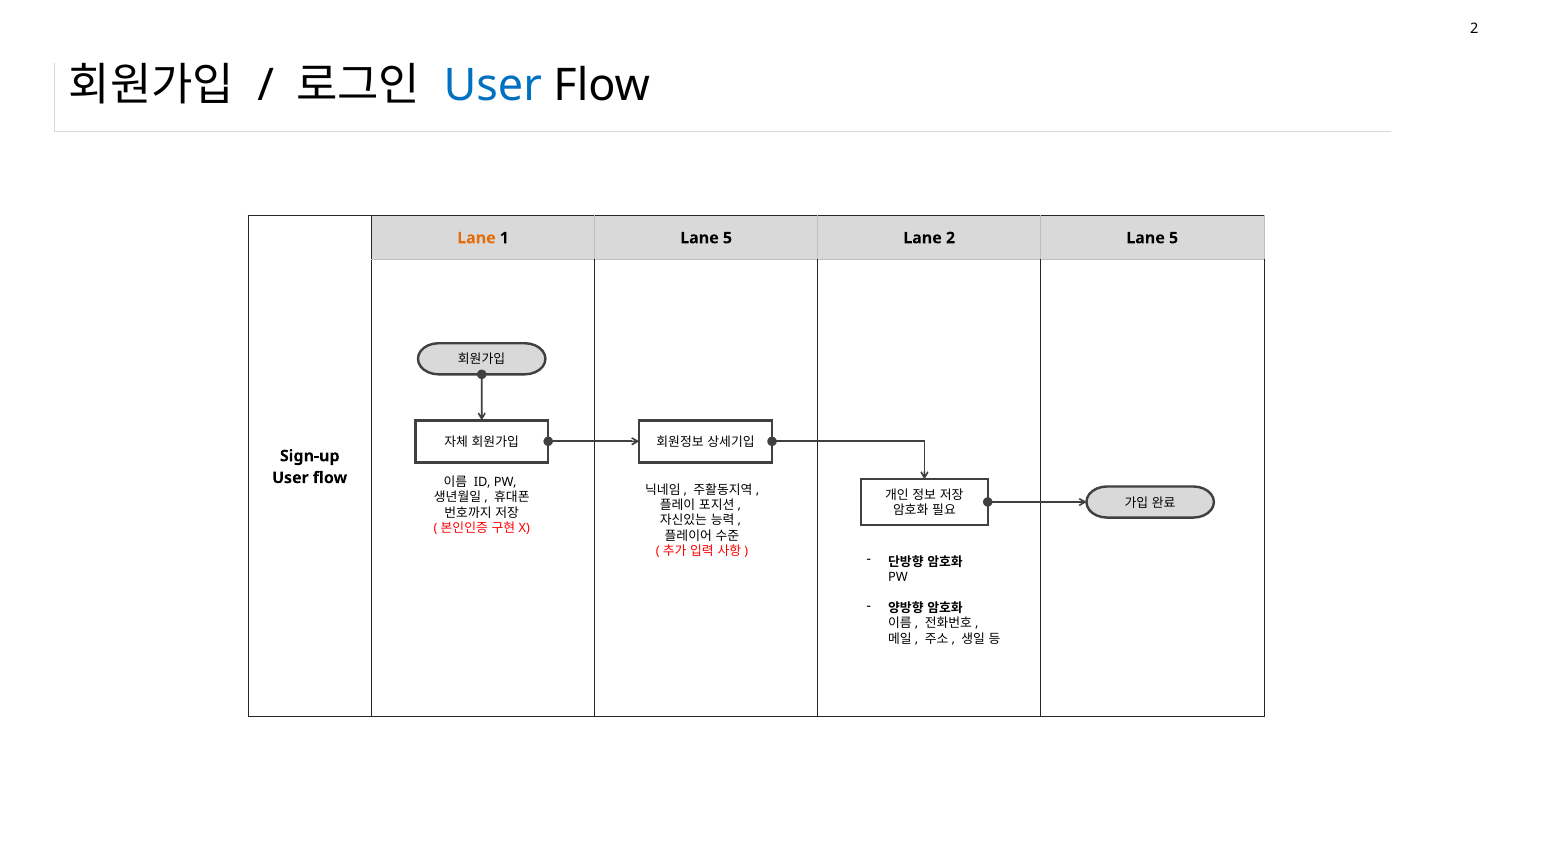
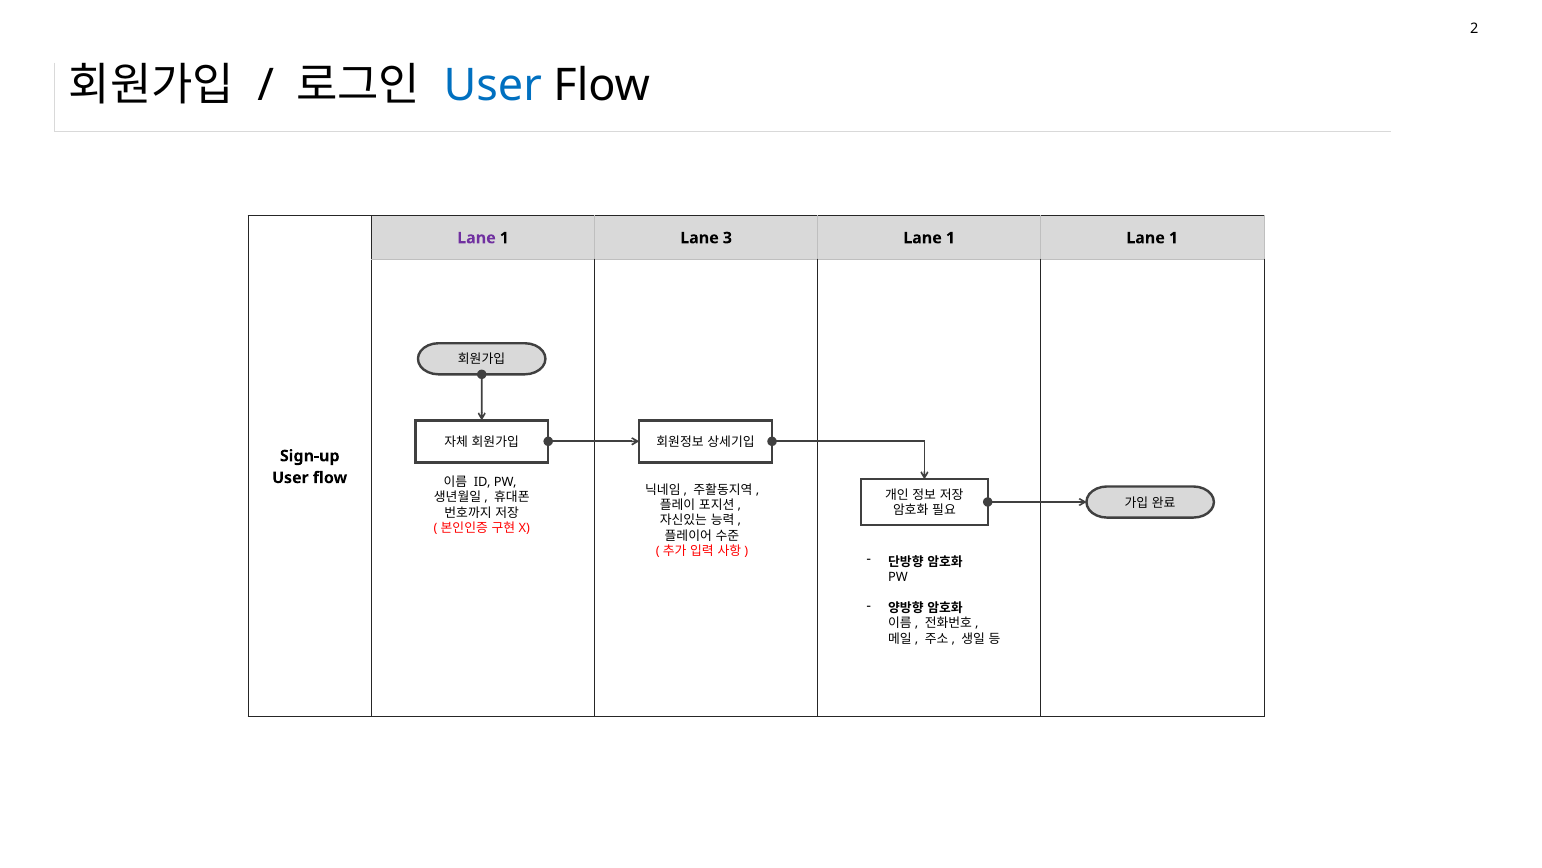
Lane at (476, 238) colour: orange -> purple
1 Lane 5: 5 -> 3
2 at (951, 238): 2 -> 1
5 at (1174, 238): 5 -> 1
